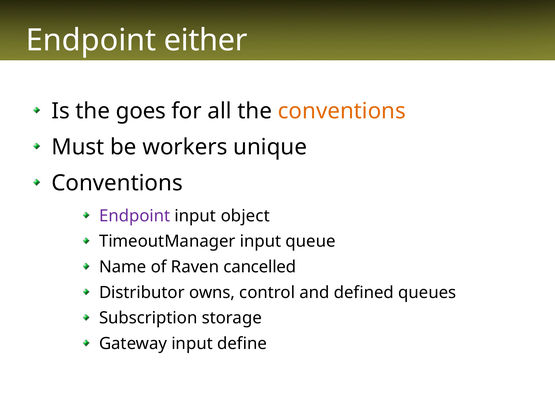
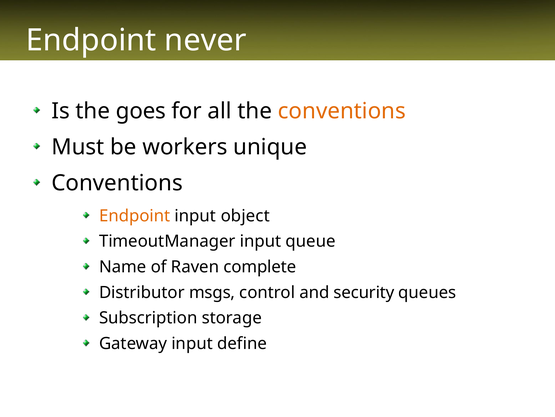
either: either -> never
Endpoint at (135, 215) colour: purple -> orange
cancelled: cancelled -> complete
owns: owns -> msgs
defined: defined -> security
